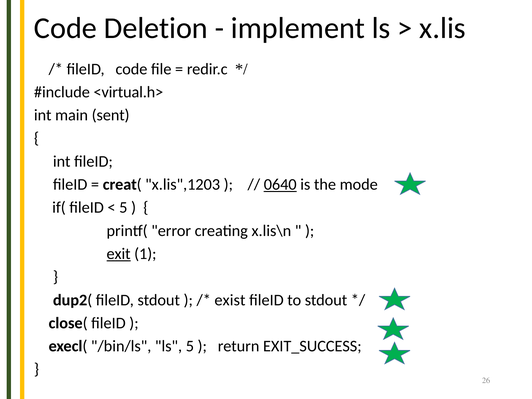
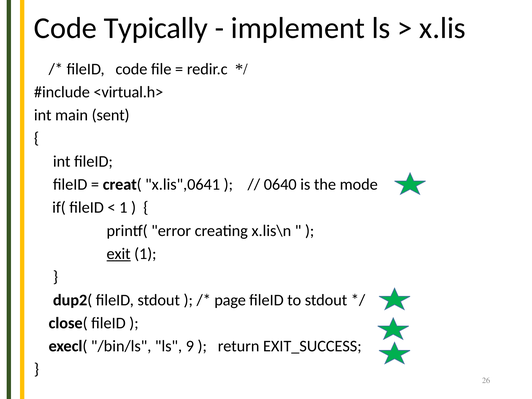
Deletion: Deletion -> Typically
x.lis",1203: x.lis",1203 -> x.lis",0641
0640 underline: present -> none
5 at (123, 208): 5 -> 1
exist: exist -> page
ls 5: 5 -> 9
